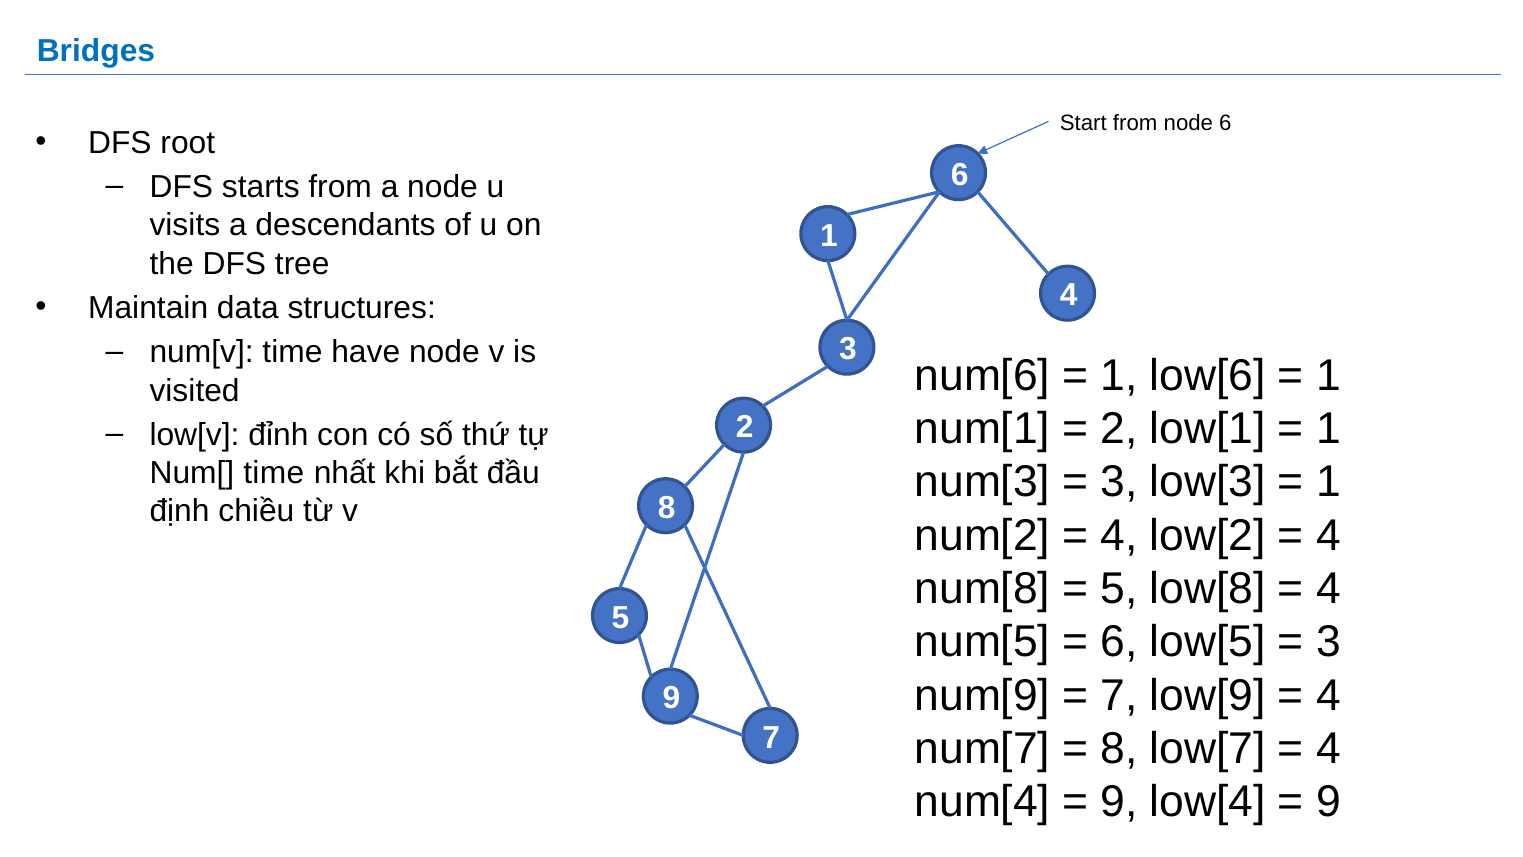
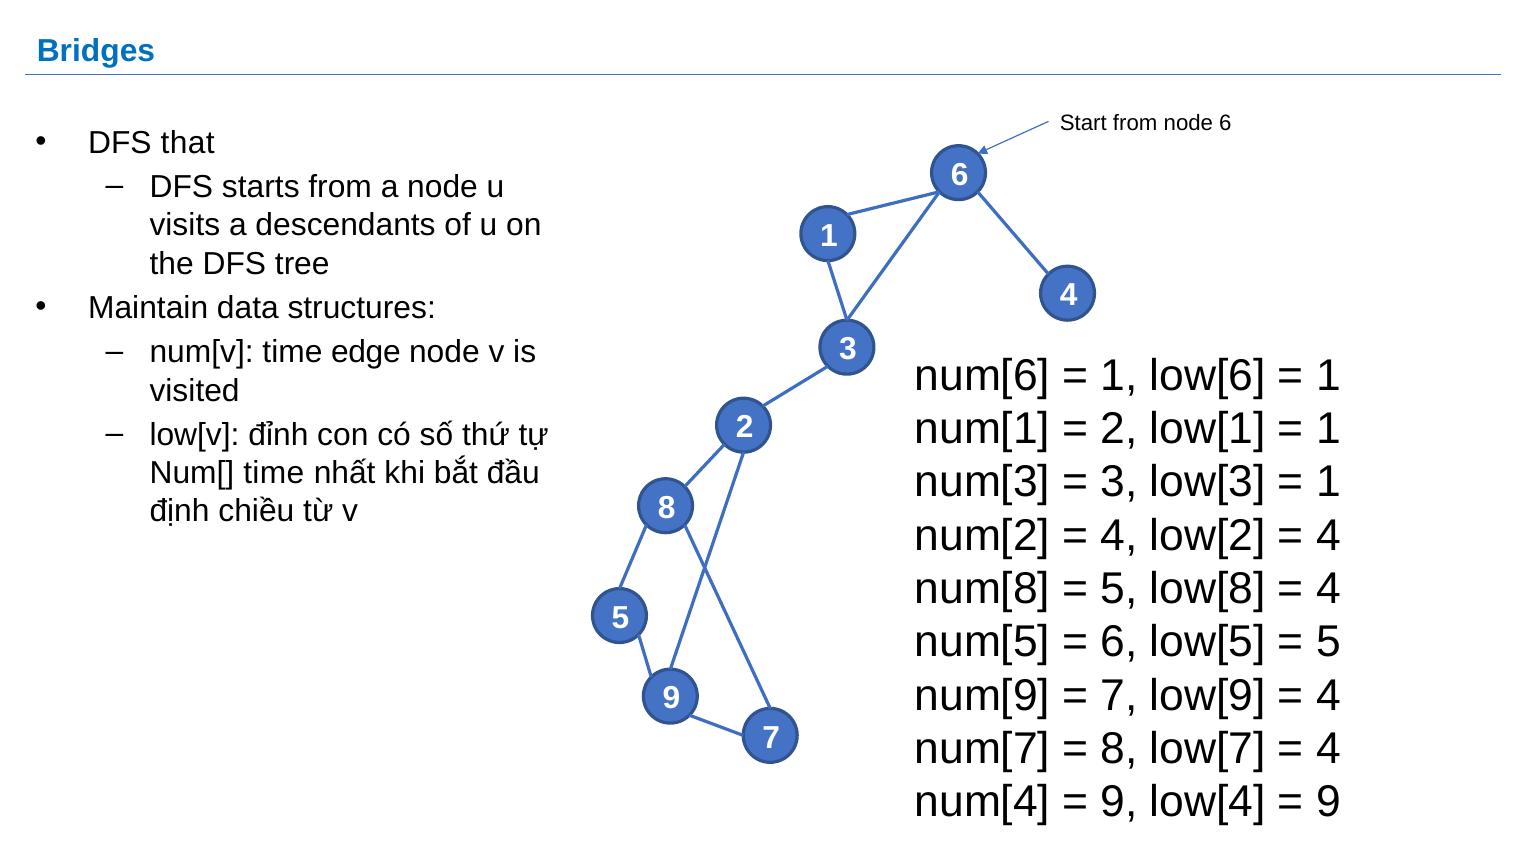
root: root -> that
have: have -> edge
3 at (1328, 642): 3 -> 5
